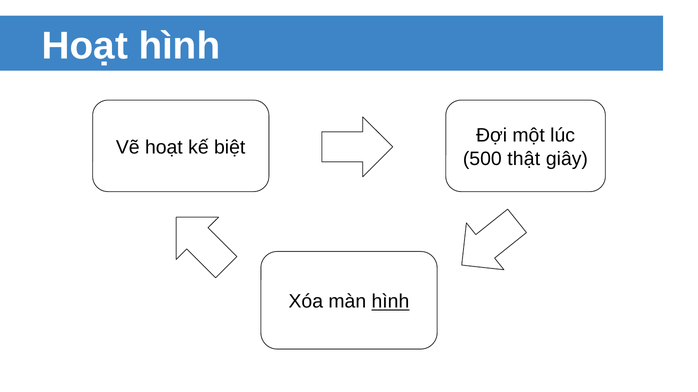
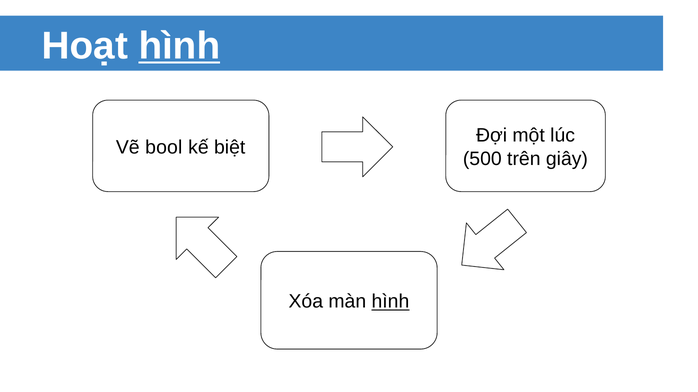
hình at (179, 46) underline: none -> present
Vẽ hoạt: hoạt -> bool
thật: thật -> trên
